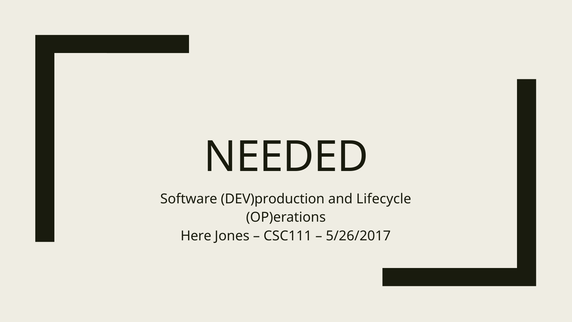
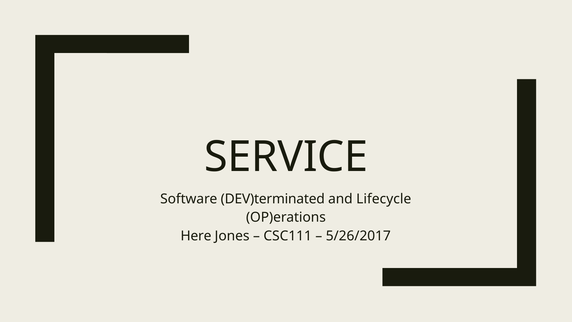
NEEDED: NEEDED -> SERVICE
DEV)production: DEV)production -> DEV)terminated
